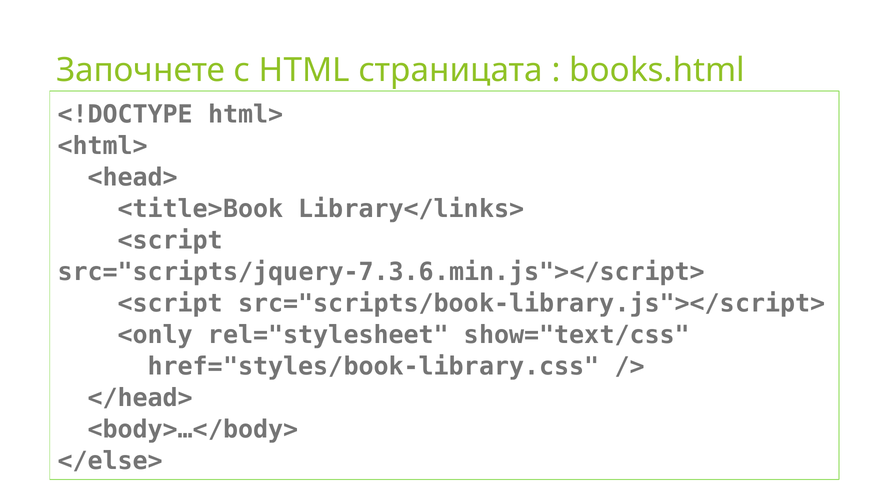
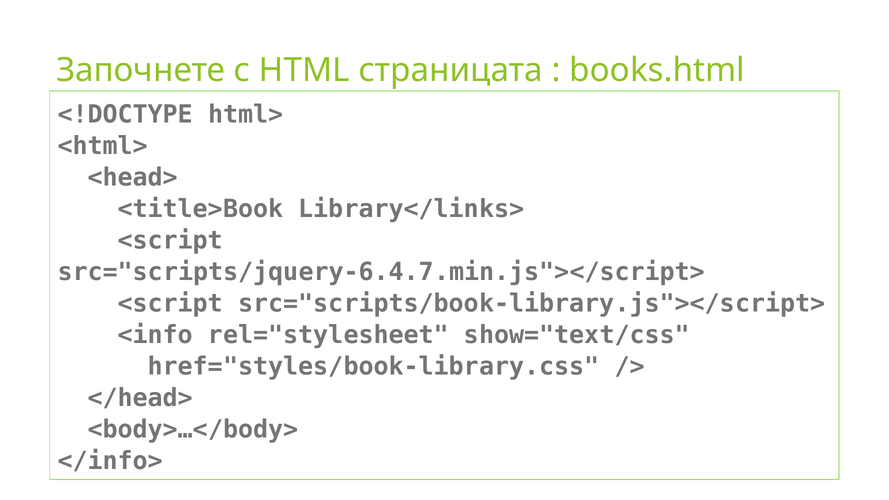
src="scripts/jquery-7.3.6.min.js"></script>: src="scripts/jquery-7.3.6.min.js"></script> -> src="scripts/jquery-6.4.7.min.js"></script>
<only: <only -> <info
</else>: </else> -> </info>
